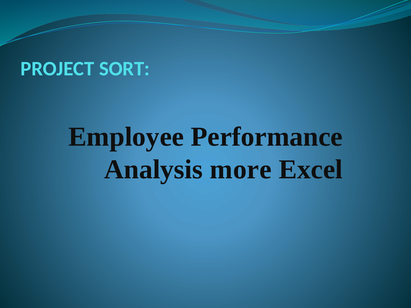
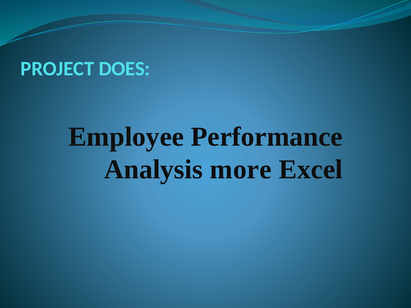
SORT: SORT -> DOES
